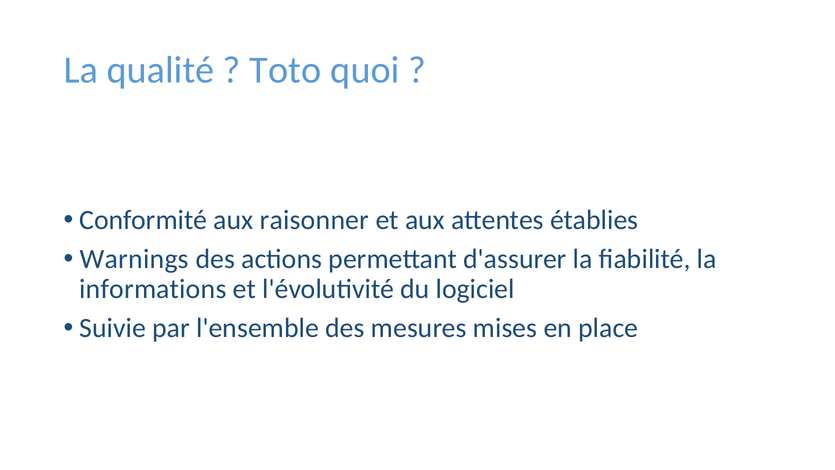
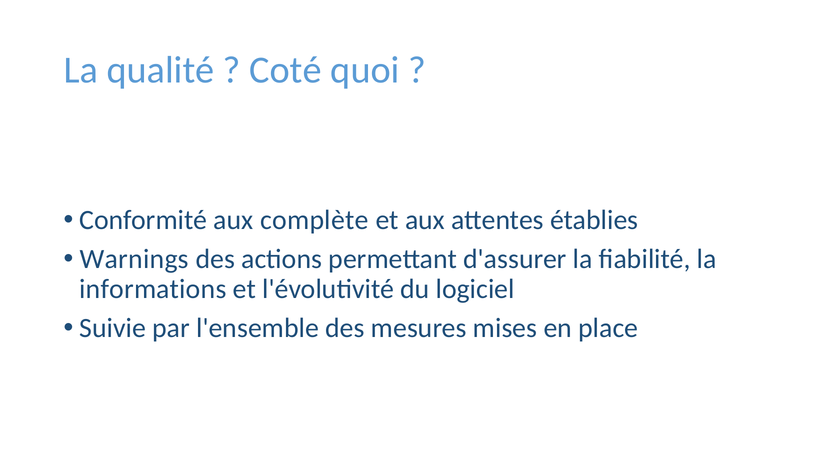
Toto: Toto -> Coté
raisonner: raisonner -> complète
